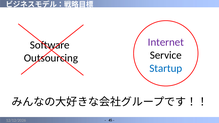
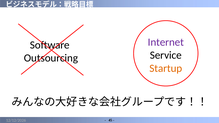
Startup colour: blue -> orange
